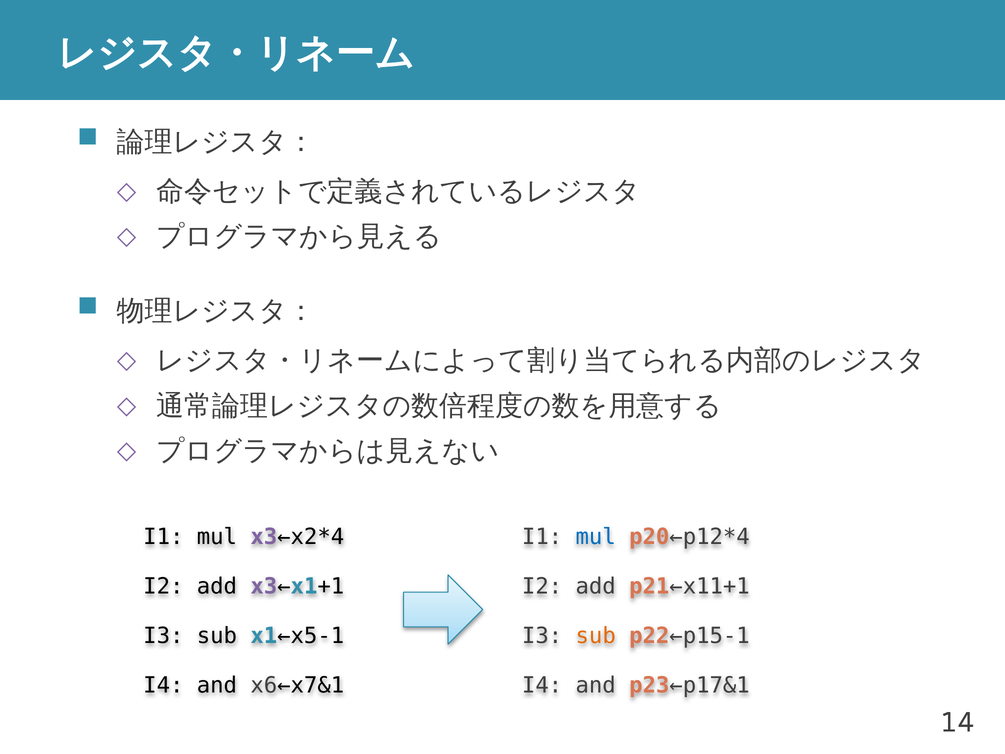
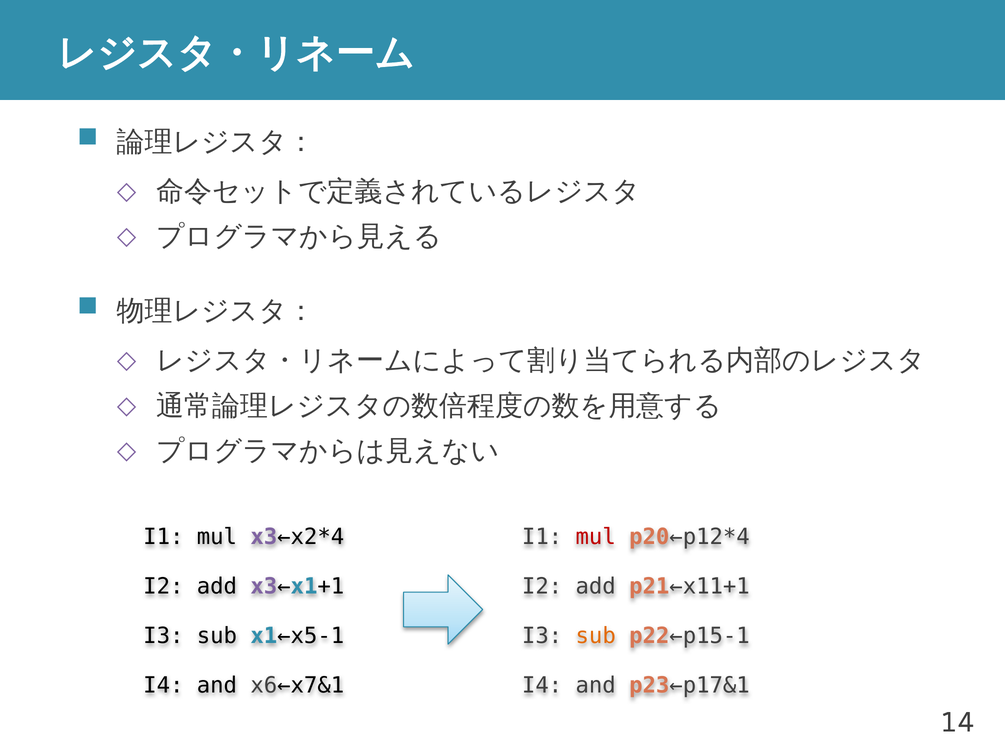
mul at (596, 537) colour: blue -> red
